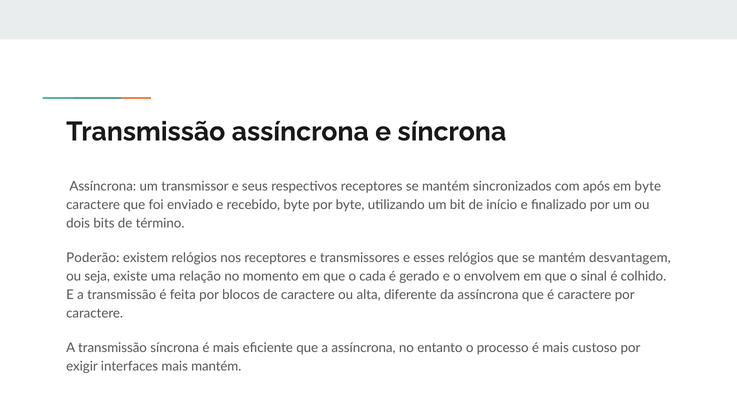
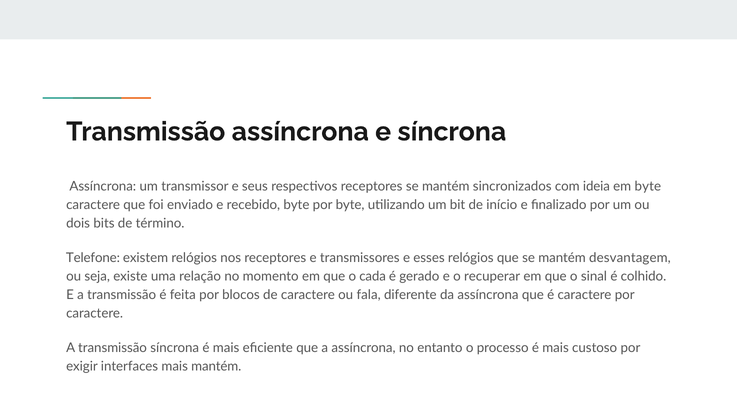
após: após -> ideia
Poderão: Poderão -> Telefone
envolvem: envolvem -> recuperar
alta: alta -> fala
